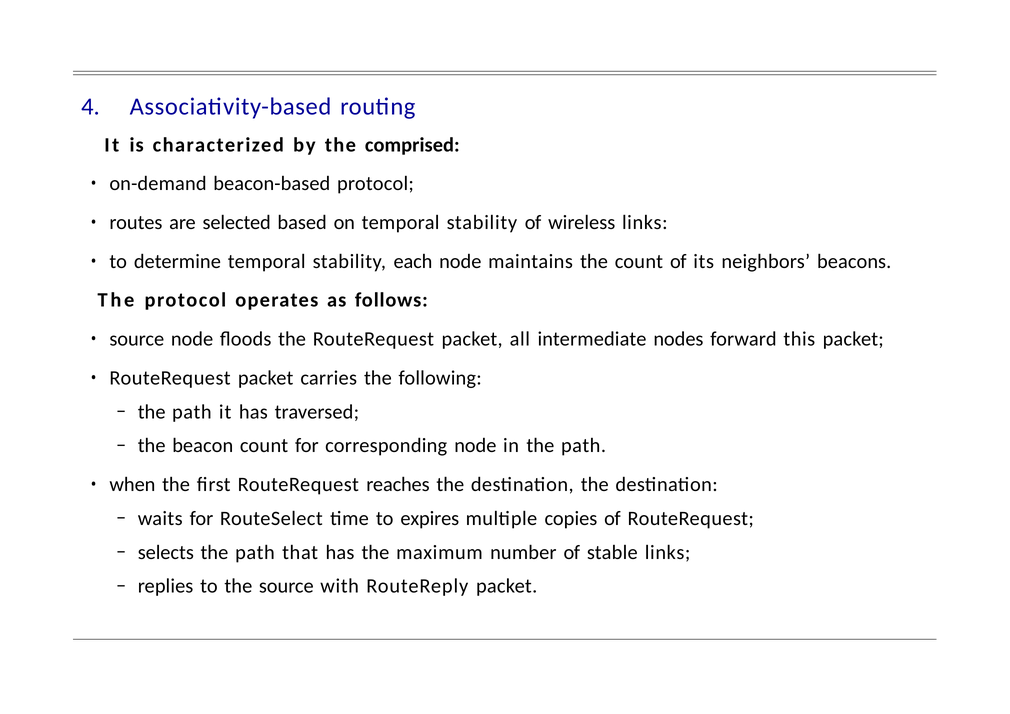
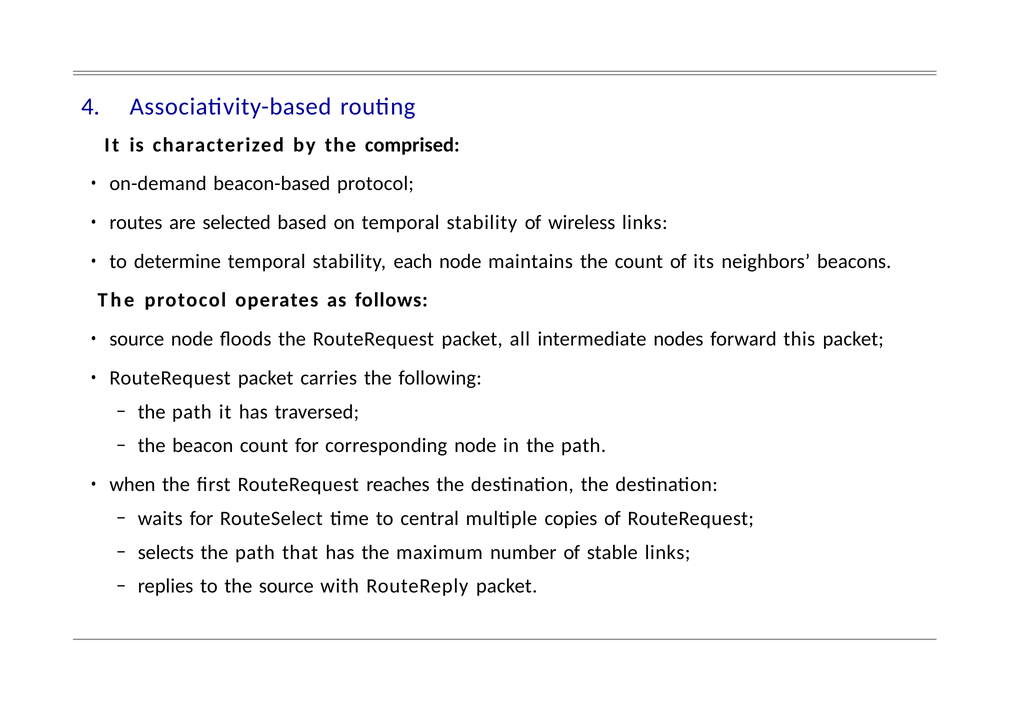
expires: expires -> central
